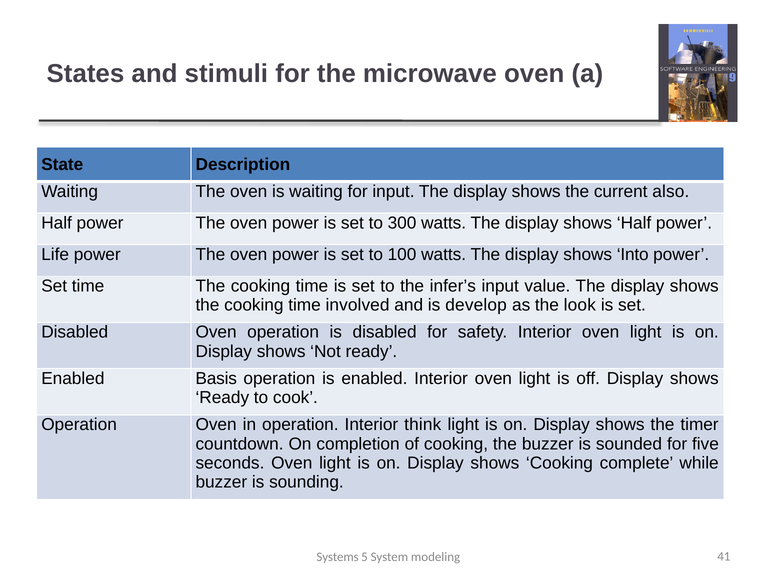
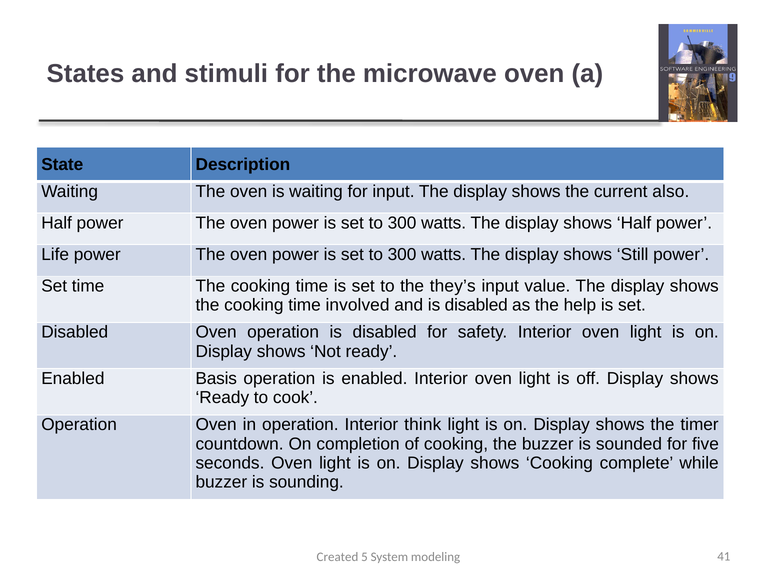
100 at (402, 254): 100 -> 300
Into: Into -> Still
infer’s: infer’s -> they’s
and is develop: develop -> disabled
look: look -> help
Systems: Systems -> Created
